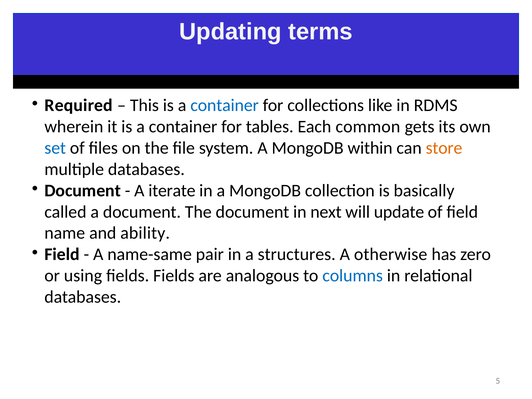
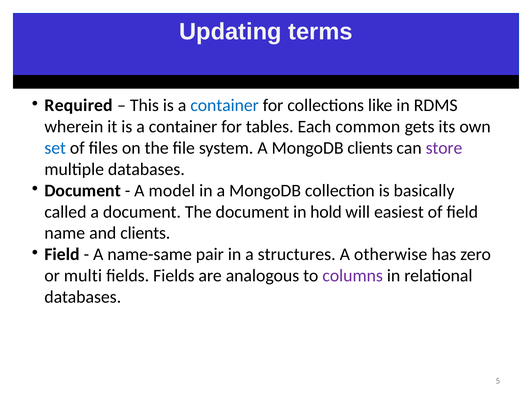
MongoDB within: within -> clients
store colour: orange -> purple
iterate: iterate -> model
next: next -> hold
update: update -> easiest
and ability: ability -> clients
using: using -> multi
columns colour: blue -> purple
